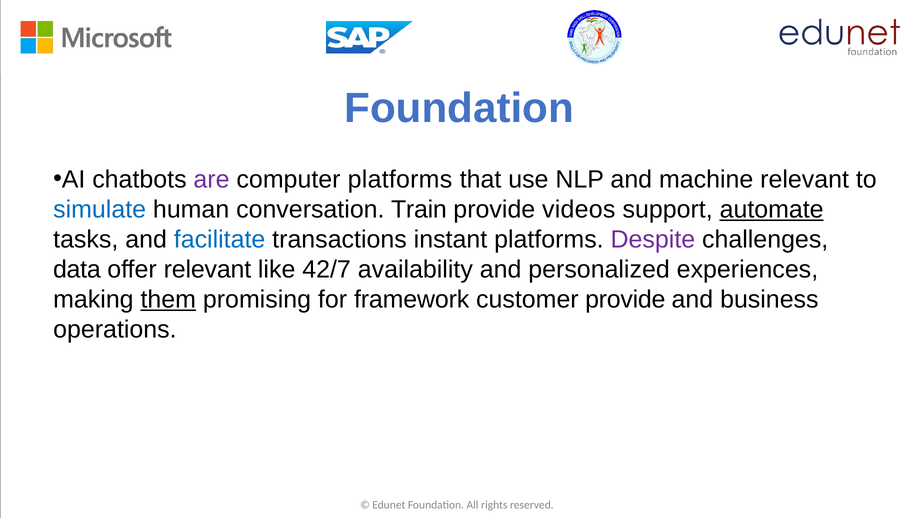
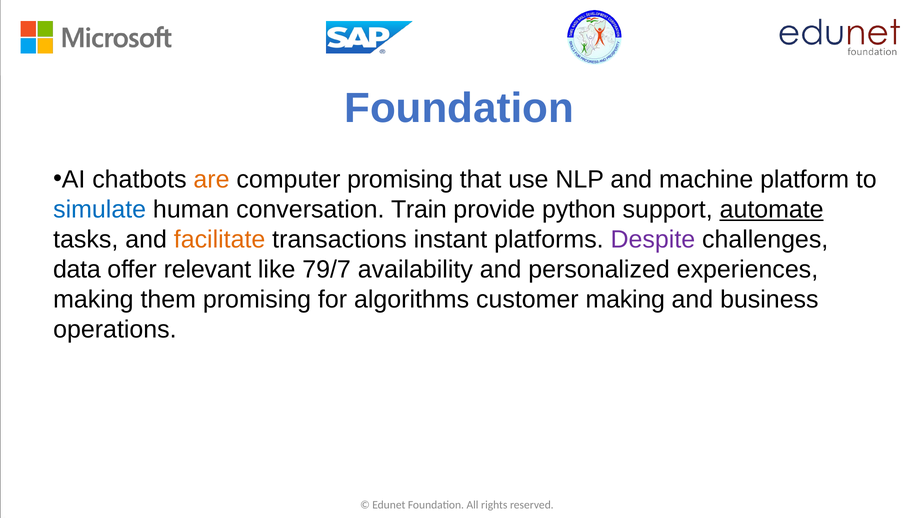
are colour: purple -> orange
computer platforms: platforms -> promising
machine relevant: relevant -> platform
videos: videos -> python
facilitate colour: blue -> orange
42/7: 42/7 -> 79/7
them underline: present -> none
framework: framework -> algorithms
customer provide: provide -> making
